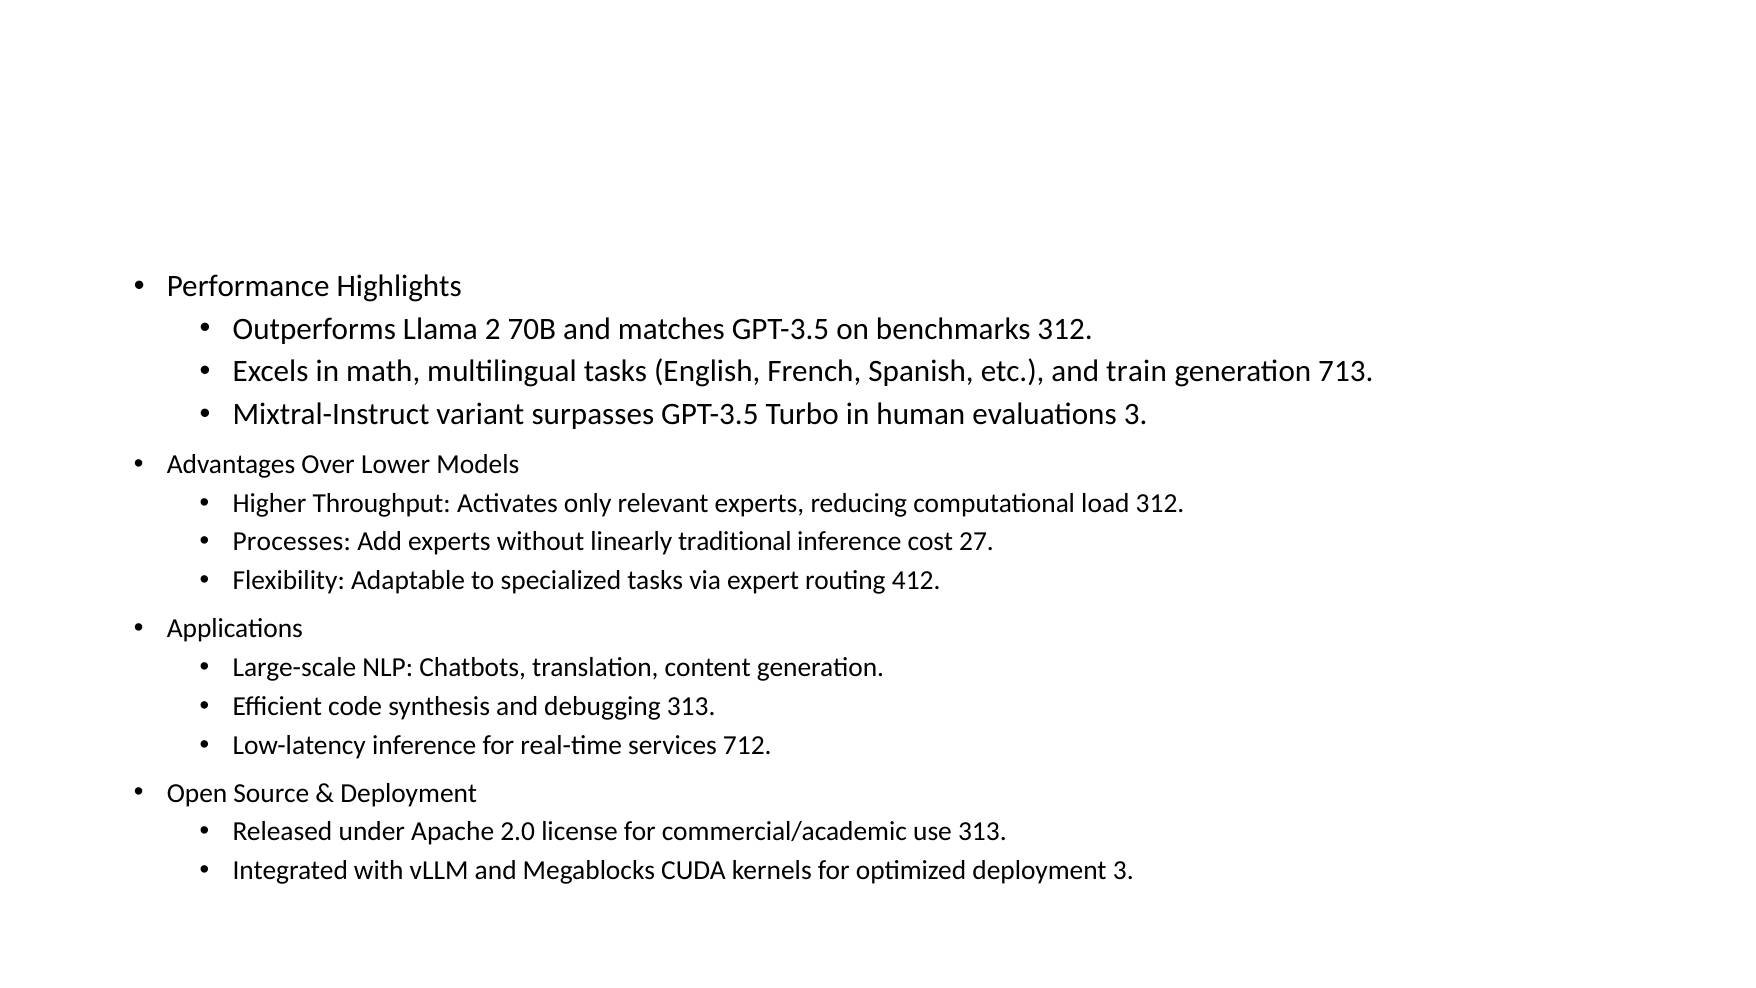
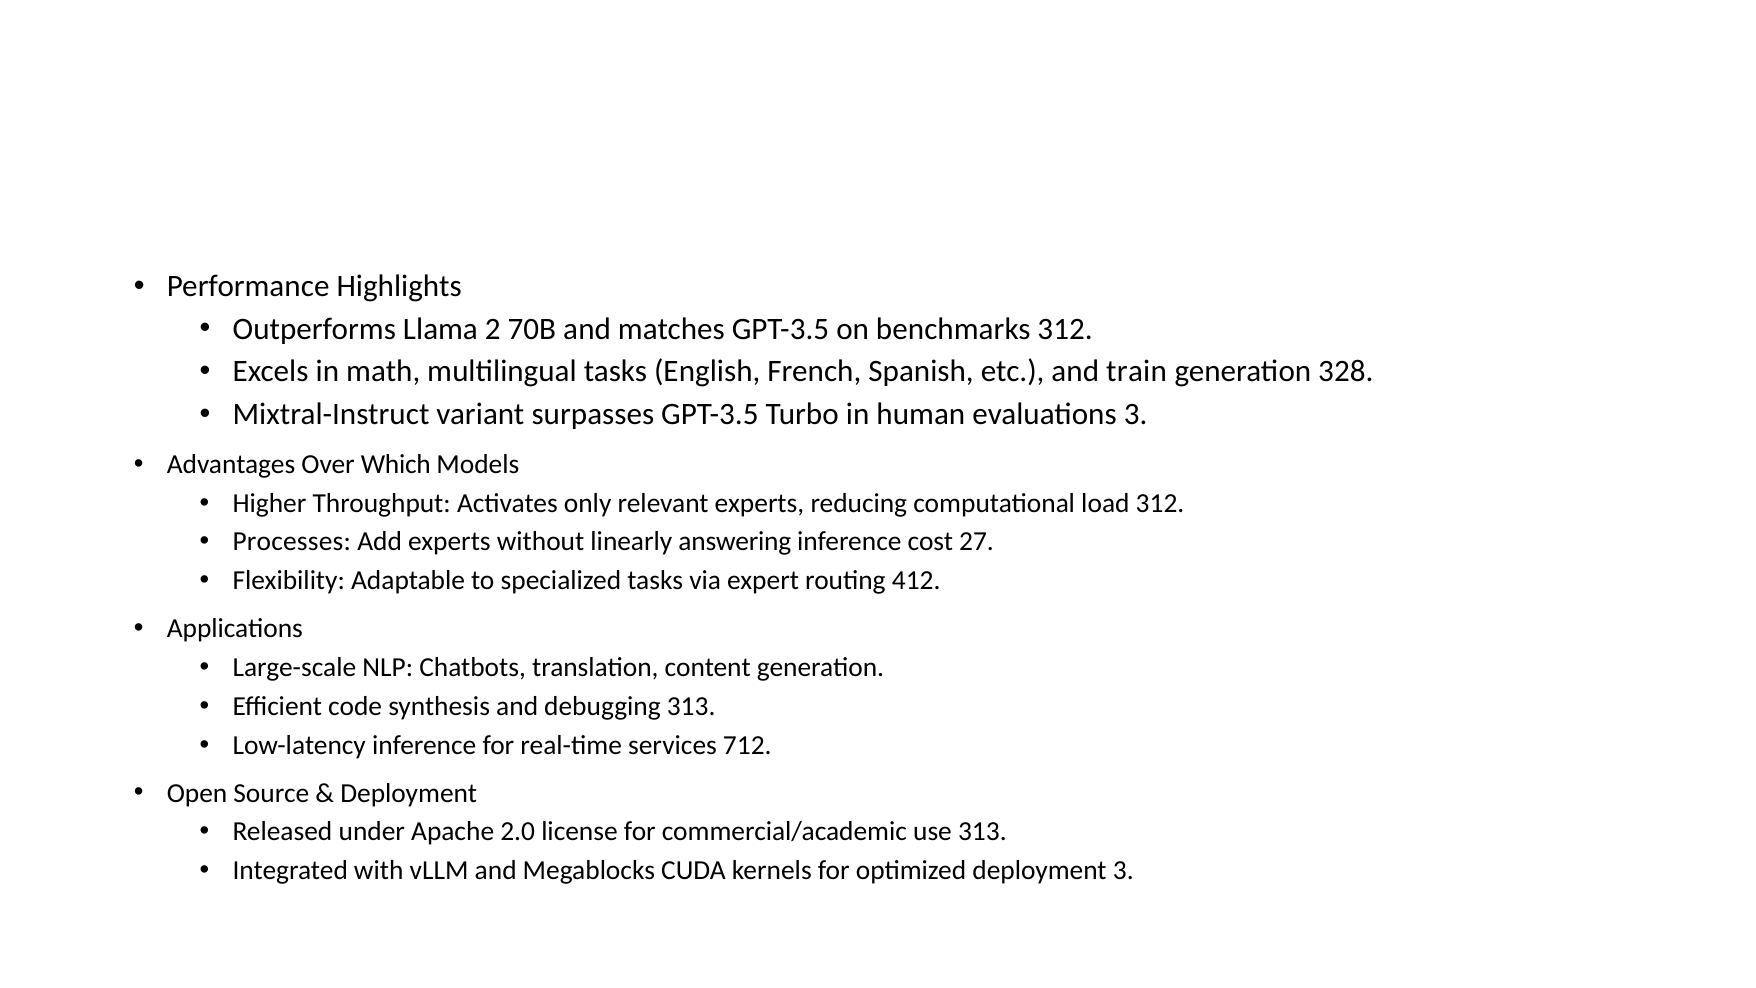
713: 713 -> 328
Lower: Lower -> Which
traditional: traditional -> answering
